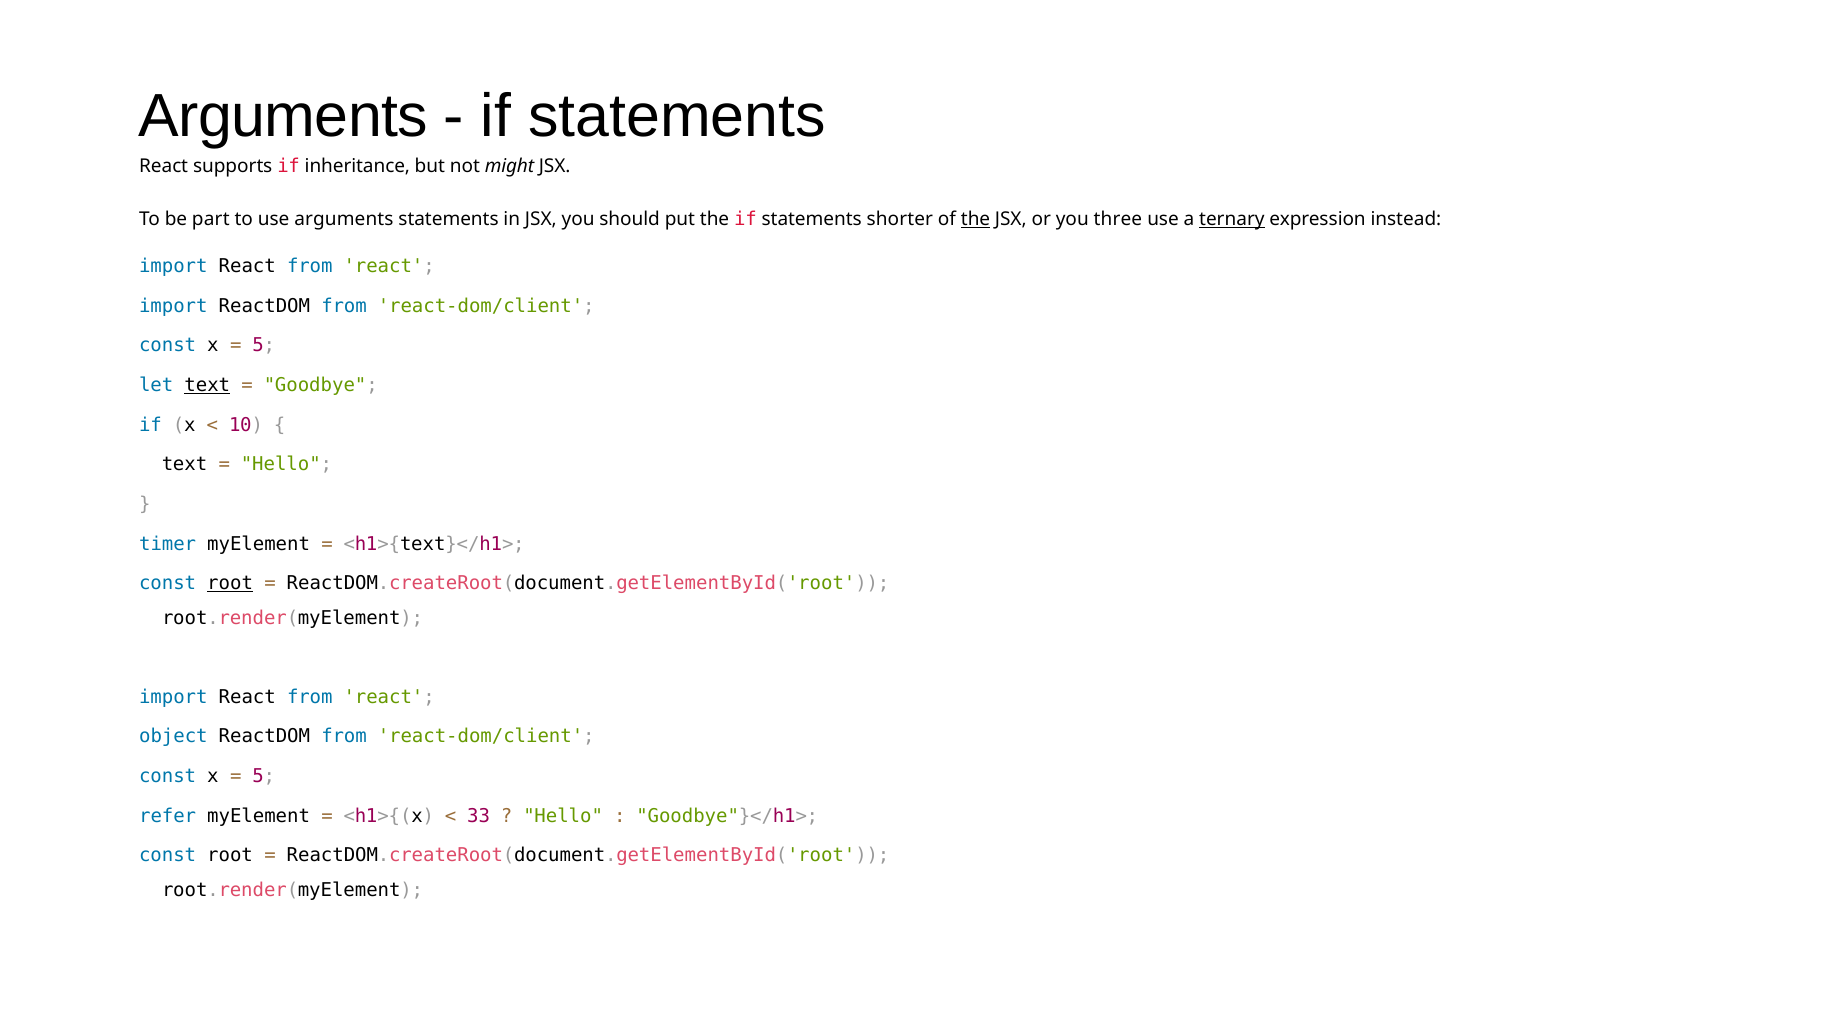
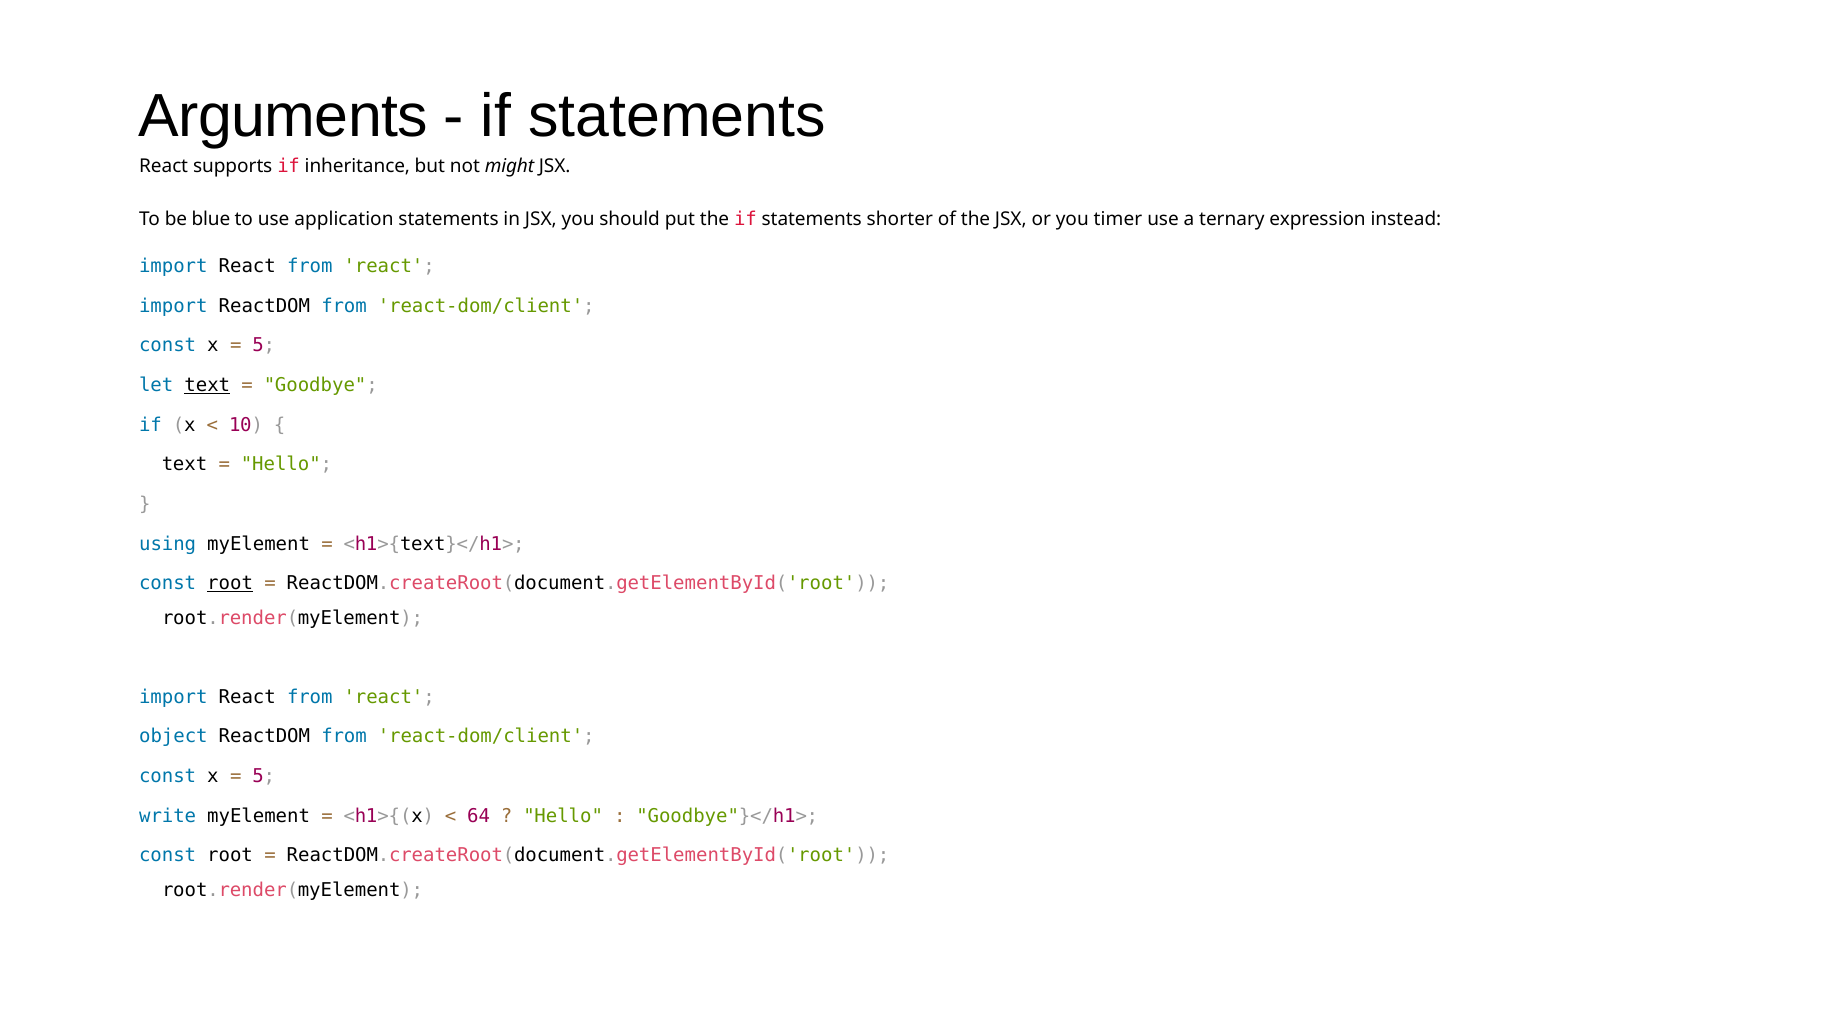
part: part -> blue
use arguments: arguments -> application
the at (976, 220) underline: present -> none
three: three -> timer
ternary underline: present -> none
timer: timer -> using
refer: refer -> write
33: 33 -> 64
